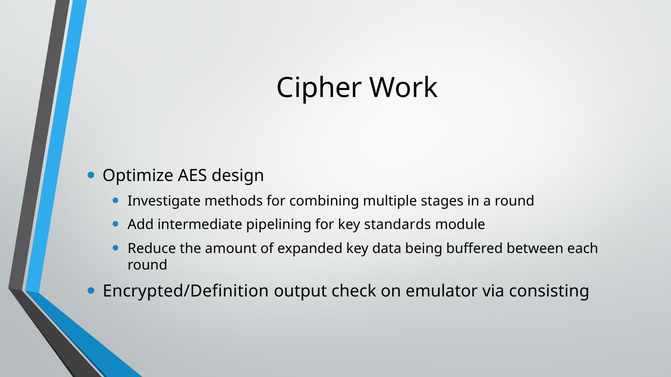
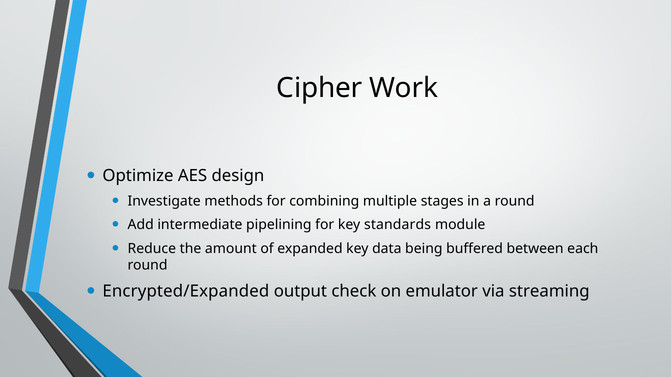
Encrypted/Definition: Encrypted/Definition -> Encrypted/Expanded
consisting: consisting -> streaming
